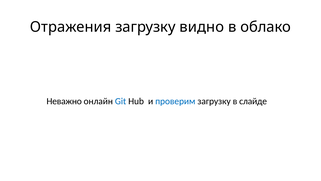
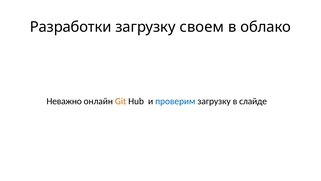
Отражения: Отражения -> Разработки
видно: видно -> своем
Git colour: blue -> orange
